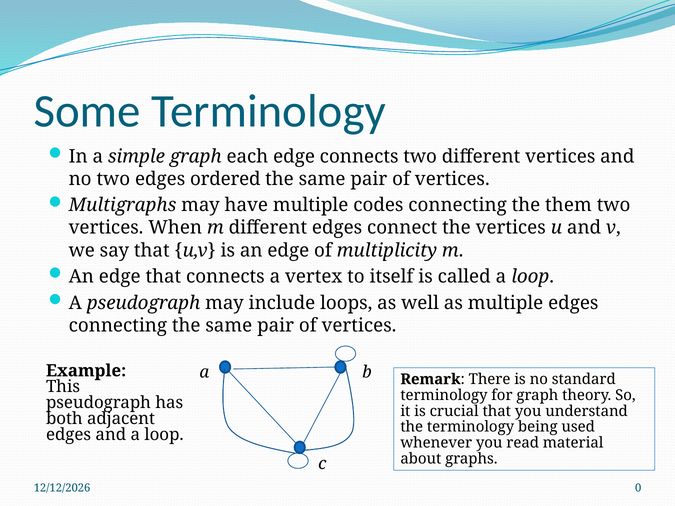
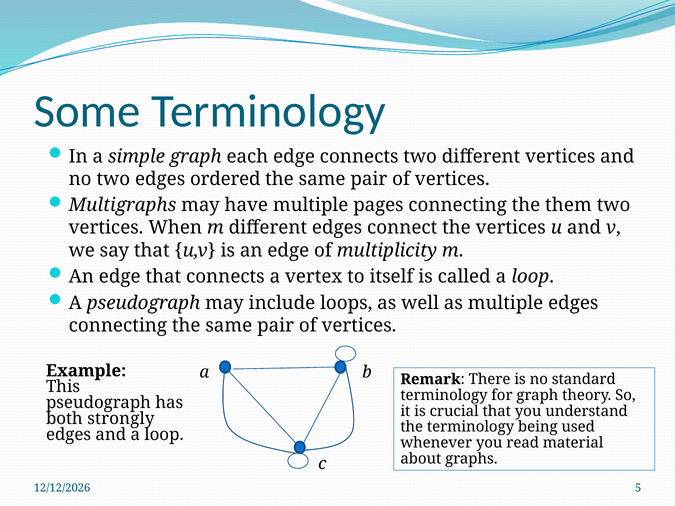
codes: codes -> pages
adjacent: adjacent -> strongly
0: 0 -> 5
